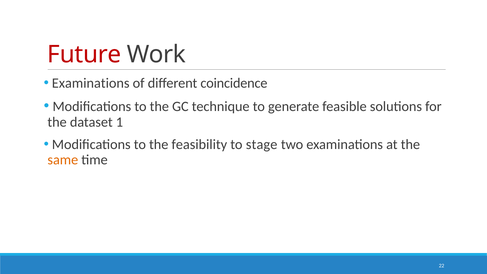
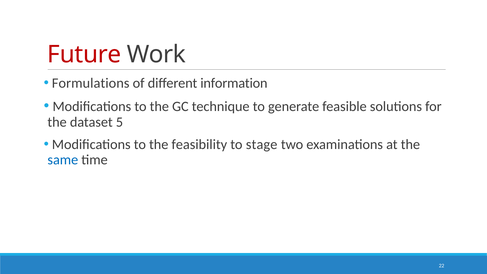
Examinations at (91, 83): Examinations -> Formulations
coincidence: coincidence -> information
1: 1 -> 5
same colour: orange -> blue
